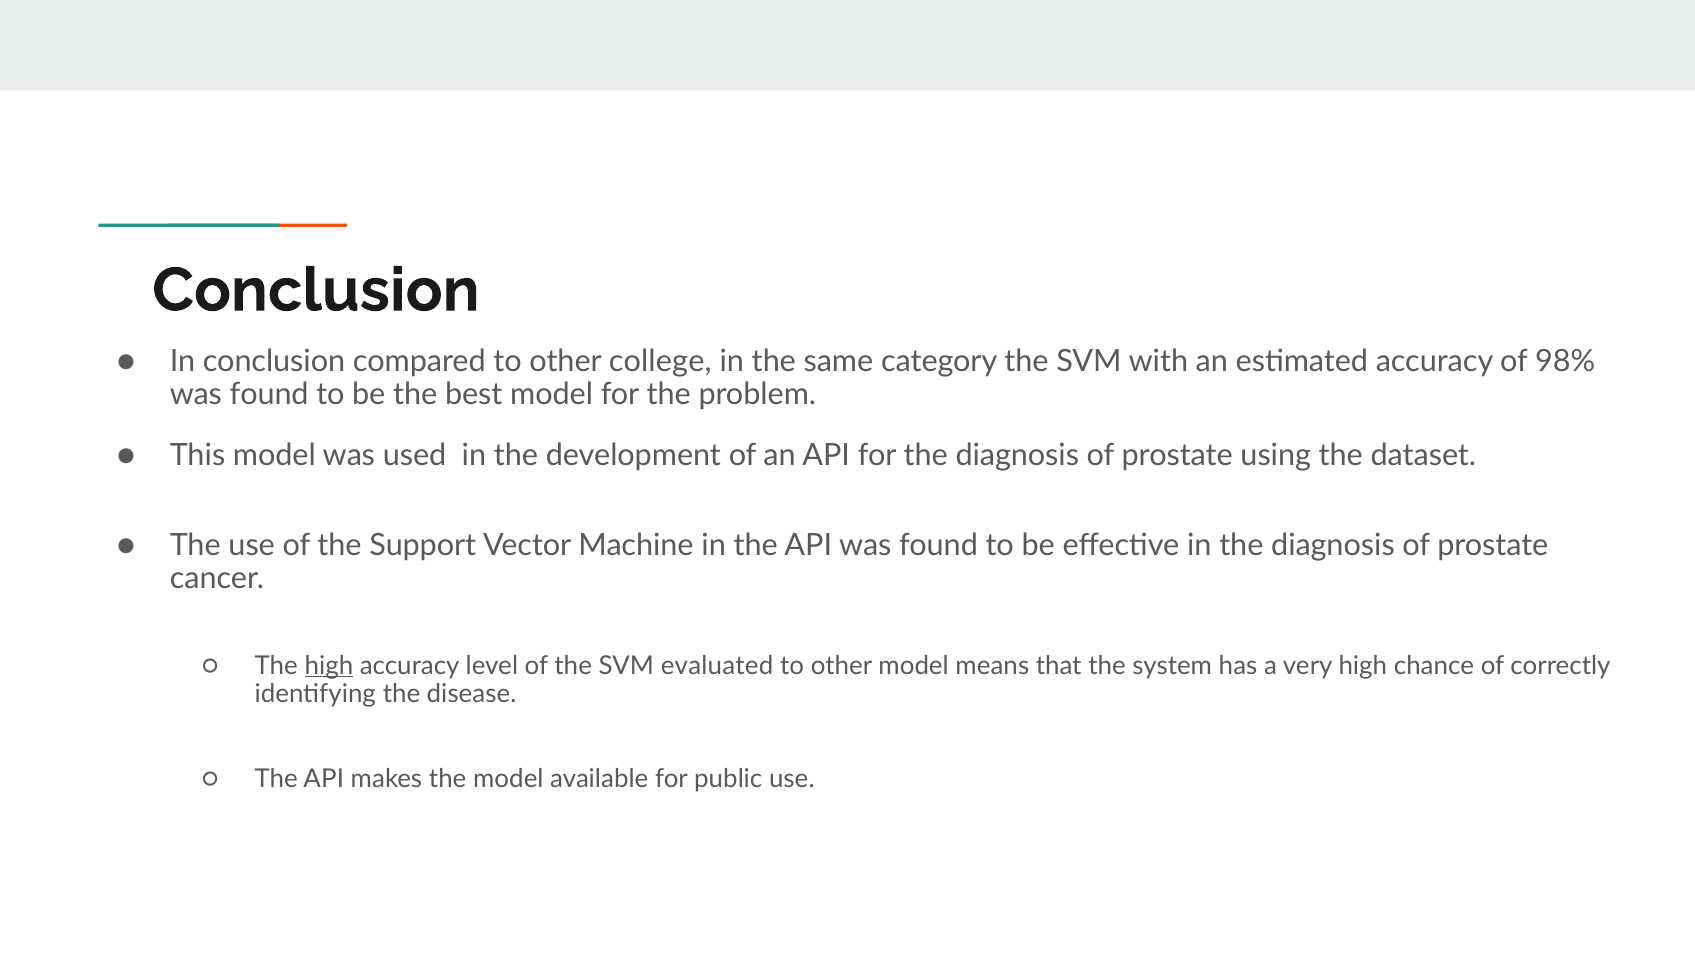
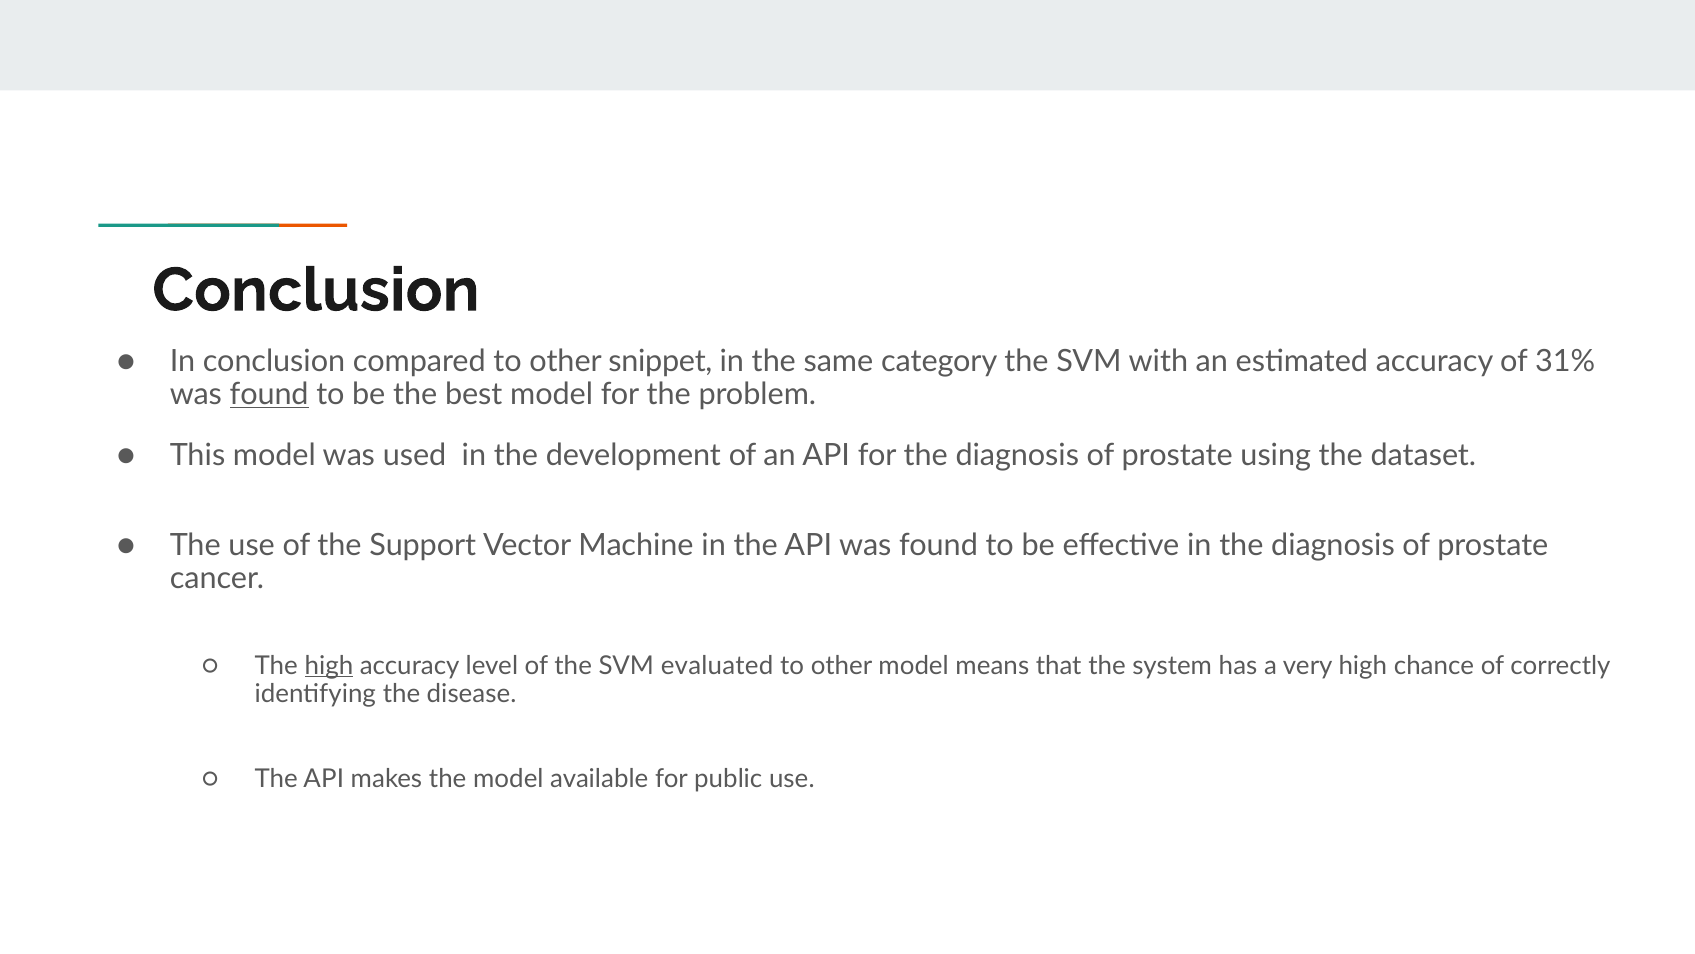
college: college -> snippet
98%: 98% -> 31%
found at (269, 394) underline: none -> present
